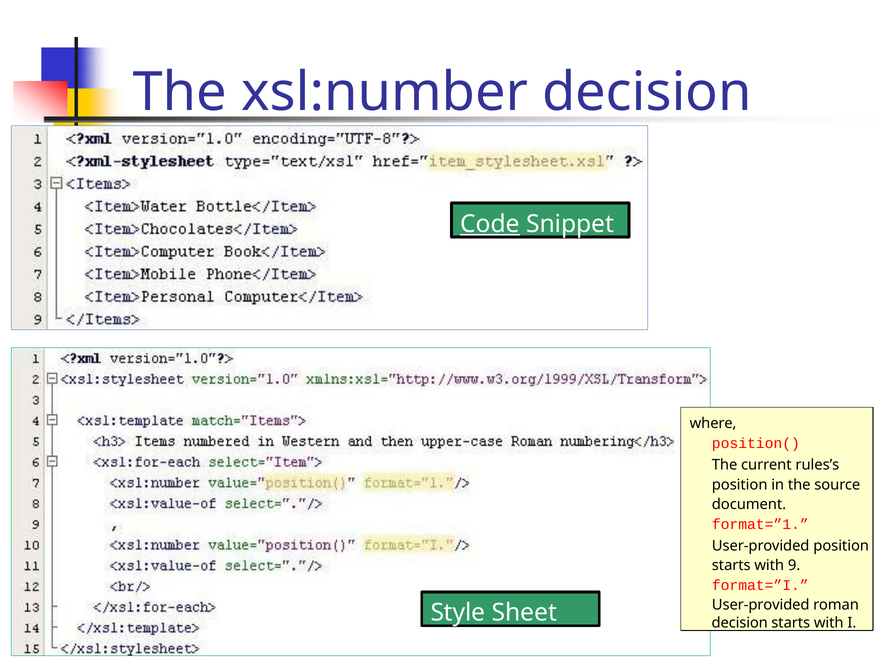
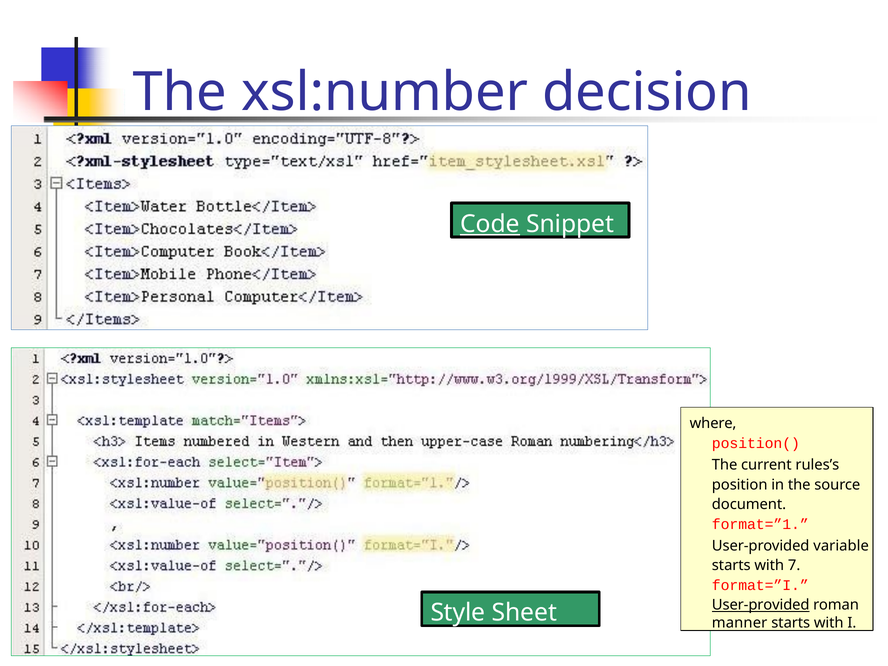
User-provided position: position -> variable
9: 9 -> 7
User-provided at (761, 605) underline: none -> present
decision at (740, 623): decision -> manner
